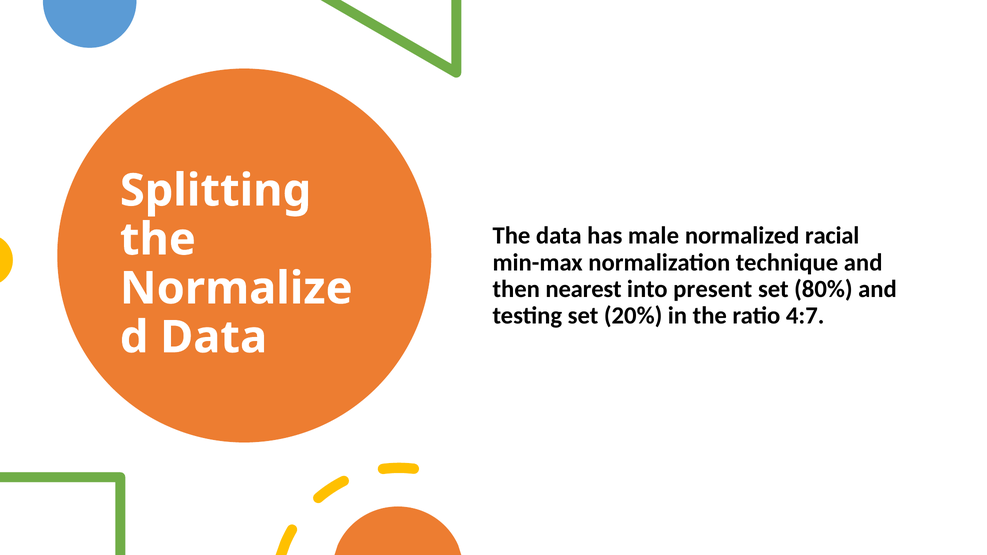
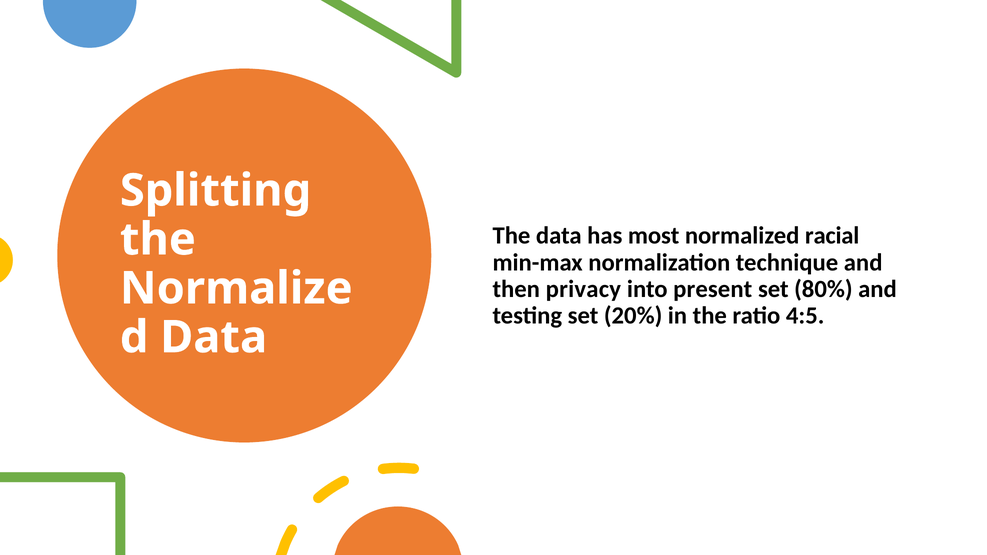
male: male -> most
nearest: nearest -> privacy
4:7: 4:7 -> 4:5
